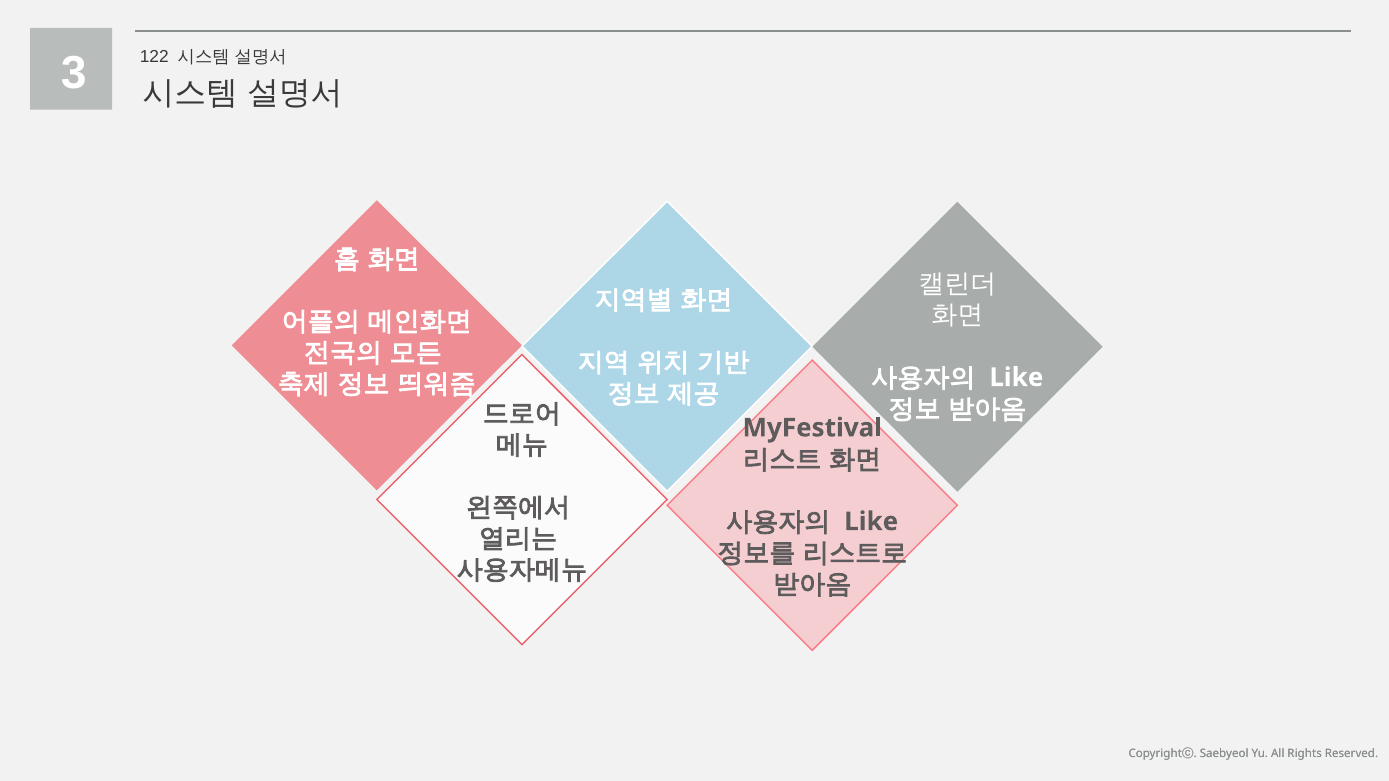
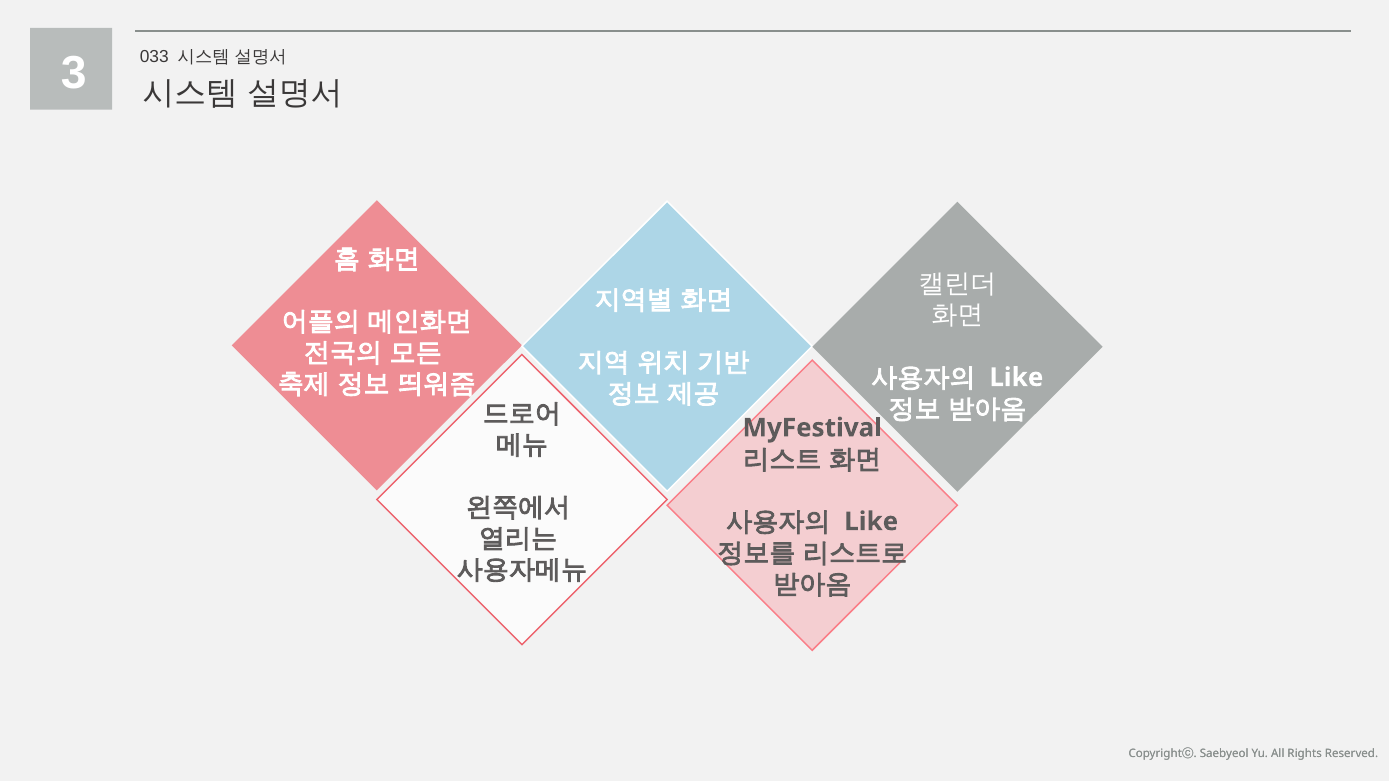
122: 122 -> 033
